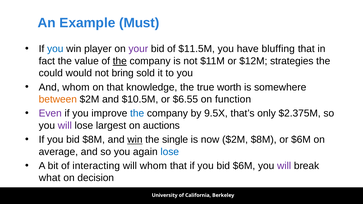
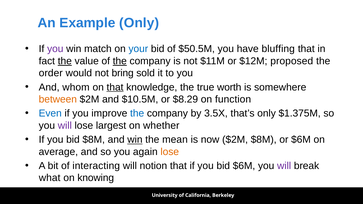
Example Must: Must -> Only
you at (55, 49) colour: blue -> purple
player: player -> match
your colour: purple -> blue
$11.5M: $11.5M -> $50.5M
the at (65, 61) underline: none -> present
strategies: strategies -> proposed
could: could -> order
that at (115, 87) underline: none -> present
$6.55: $6.55 -> $8.29
Even colour: purple -> blue
9.5X: 9.5X -> 3.5X
$2.375M: $2.375M -> $1.375M
auctions: auctions -> whether
single: single -> mean
lose at (170, 152) colour: blue -> orange
will whom: whom -> notion
decision: decision -> knowing
